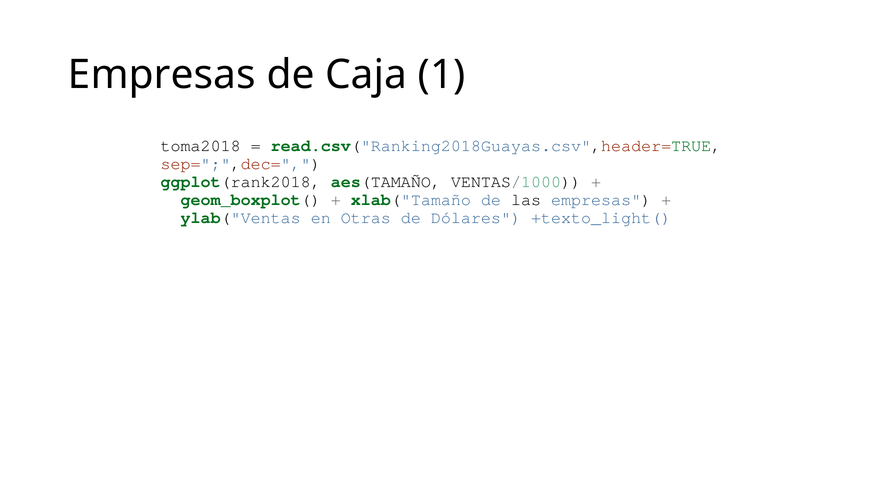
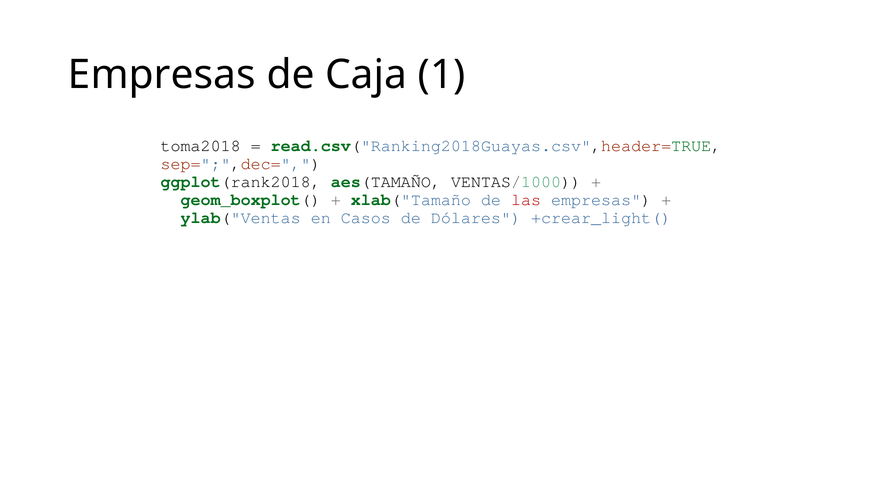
las colour: black -> red
Otras: Otras -> Casos
+texto_light(: +texto_light( -> +crear_light(
